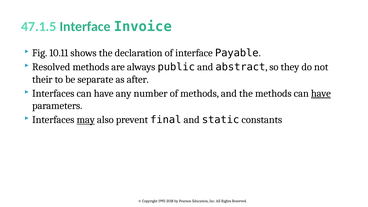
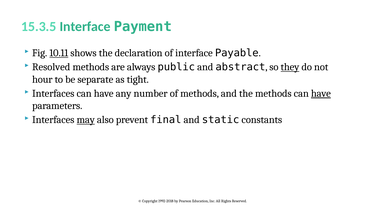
47.1.5: 47.1.5 -> 15.3.5
Invoice: Invoice -> Payment
10.11 underline: none -> present
they underline: none -> present
their: their -> hour
after: after -> tight
